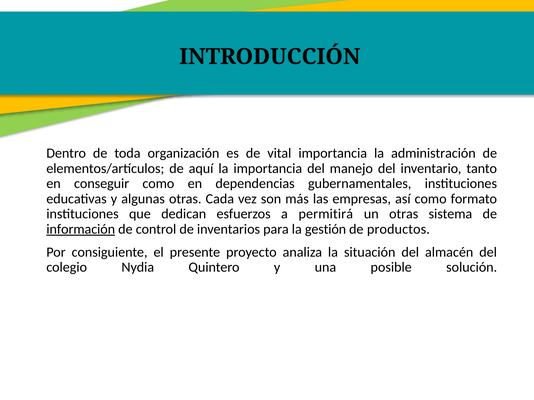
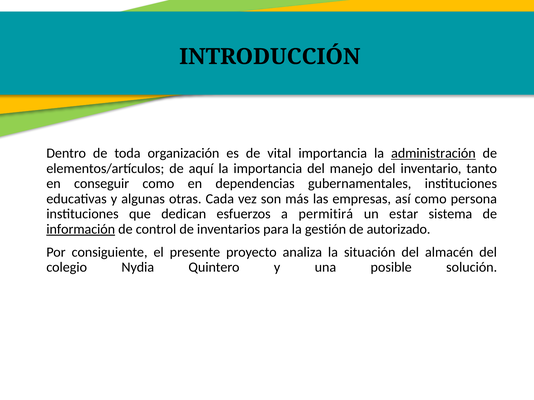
administración underline: none -> present
formato: formato -> persona
un otras: otras -> estar
productos: productos -> autorizado
